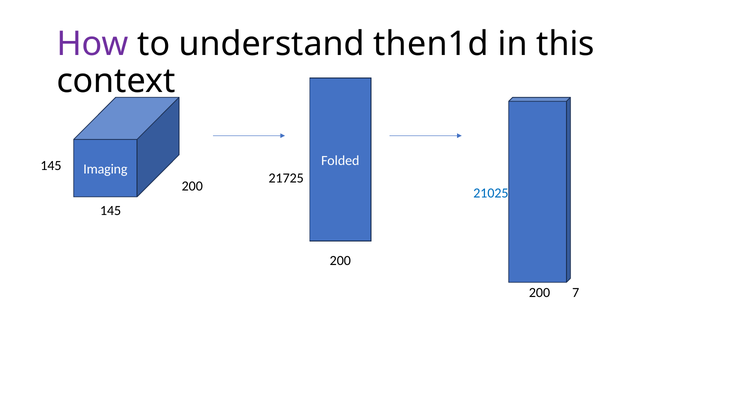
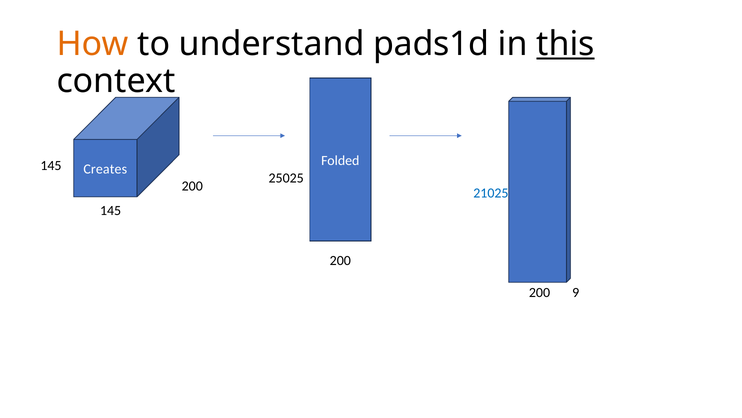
How colour: purple -> orange
then1d: then1d -> pads1d
this underline: none -> present
Imaging: Imaging -> Creates
21725: 21725 -> 25025
7: 7 -> 9
